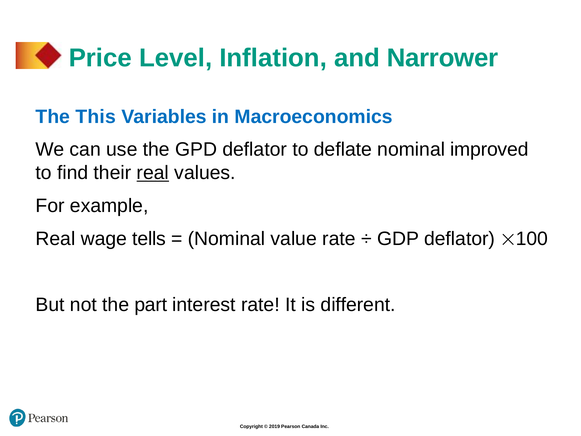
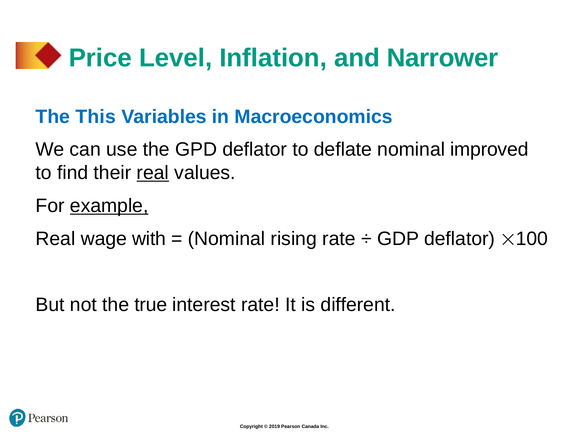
example underline: none -> present
tells: tells -> with
value: value -> rising
part: part -> true
